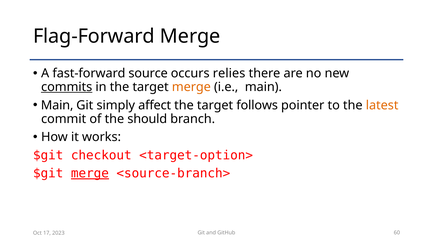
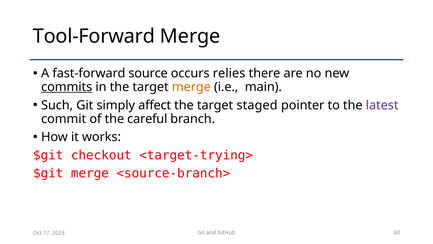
Flag-Forward: Flag-Forward -> Tool-Forward
Main at (57, 105): Main -> Such
follows: follows -> staged
latest colour: orange -> purple
should: should -> careful
<target-option>: <target-option> -> <target-trying>
merge at (90, 173) underline: present -> none
